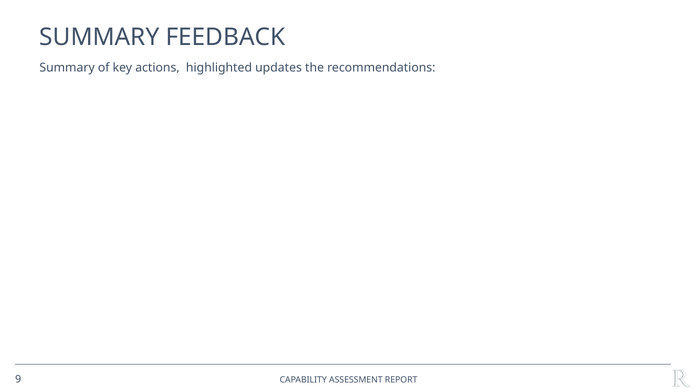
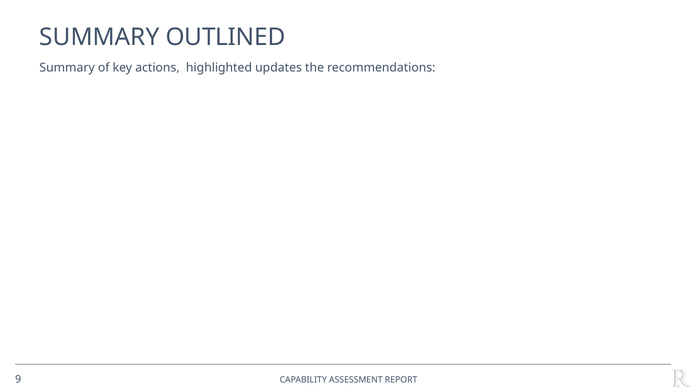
FEEDBACK: FEEDBACK -> OUTLINED
